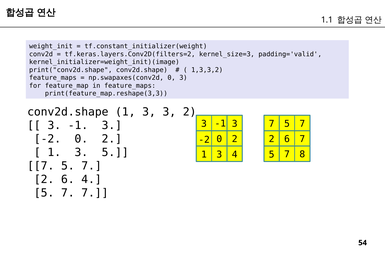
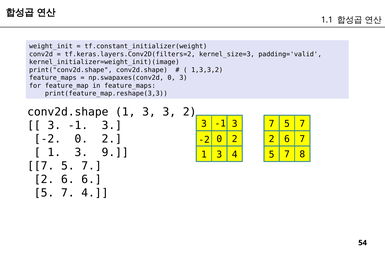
3 5: 5 -> 9
6 4: 4 -> 6
5 7 7: 7 -> 4
